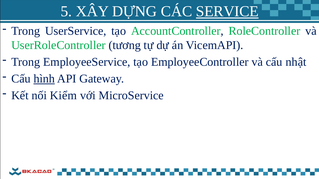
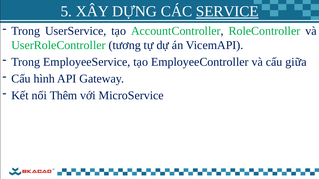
nhật: nhật -> giữa
hình underline: present -> none
Kiểm: Kiểm -> Thêm
